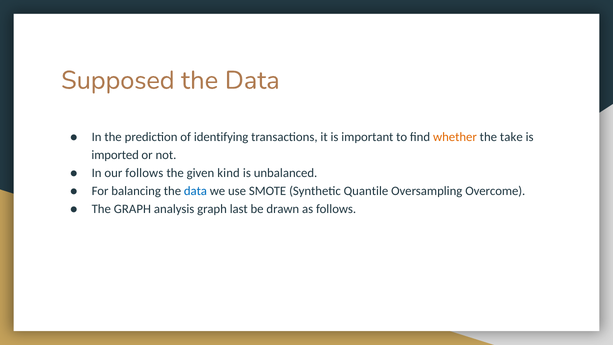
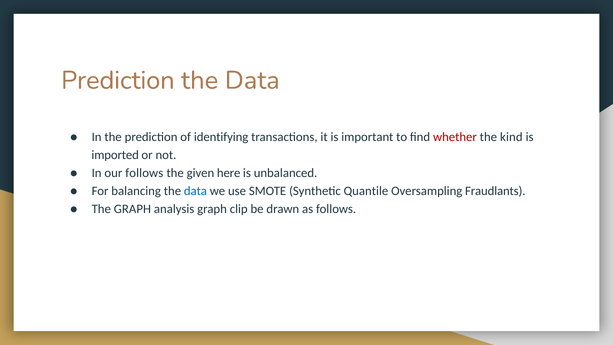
Supposed at (118, 80): Supposed -> Prediction
whether colour: orange -> red
take: take -> kind
kind: kind -> here
Overcome: Overcome -> Fraudlants
last: last -> clip
